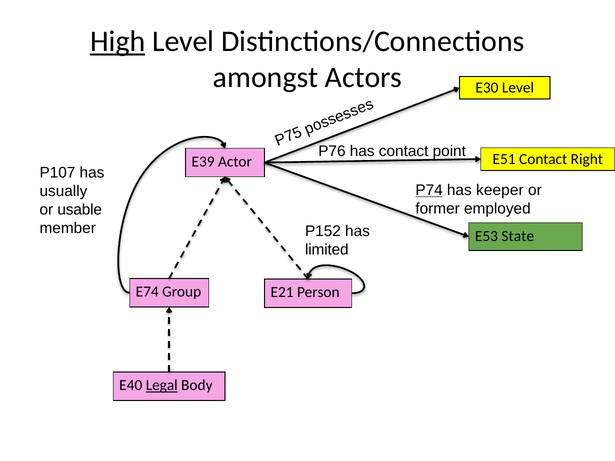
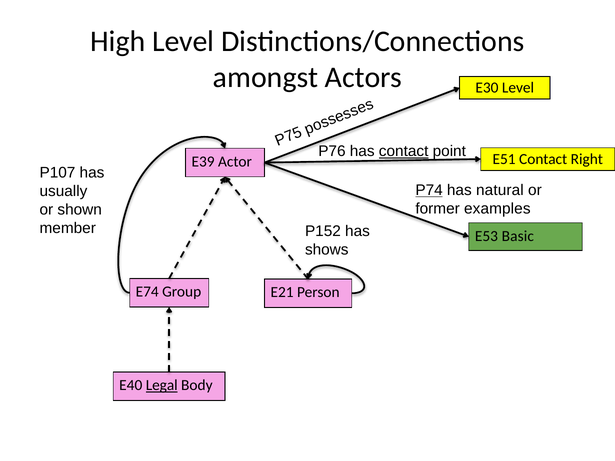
High underline: present -> none
contact at (404, 151) underline: none -> present
keeper: keeper -> natural
employed: employed -> examples
usable: usable -> shown
State: State -> Basic
limited: limited -> shows
